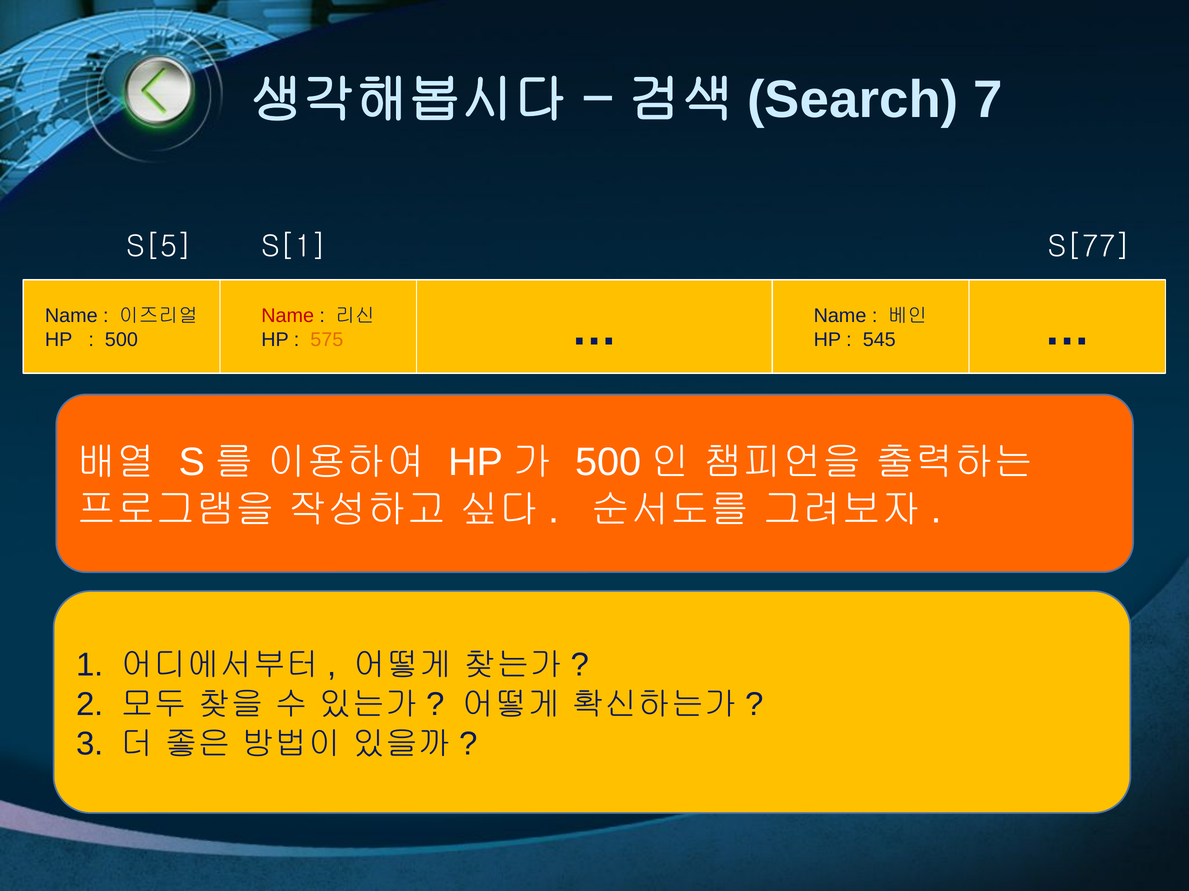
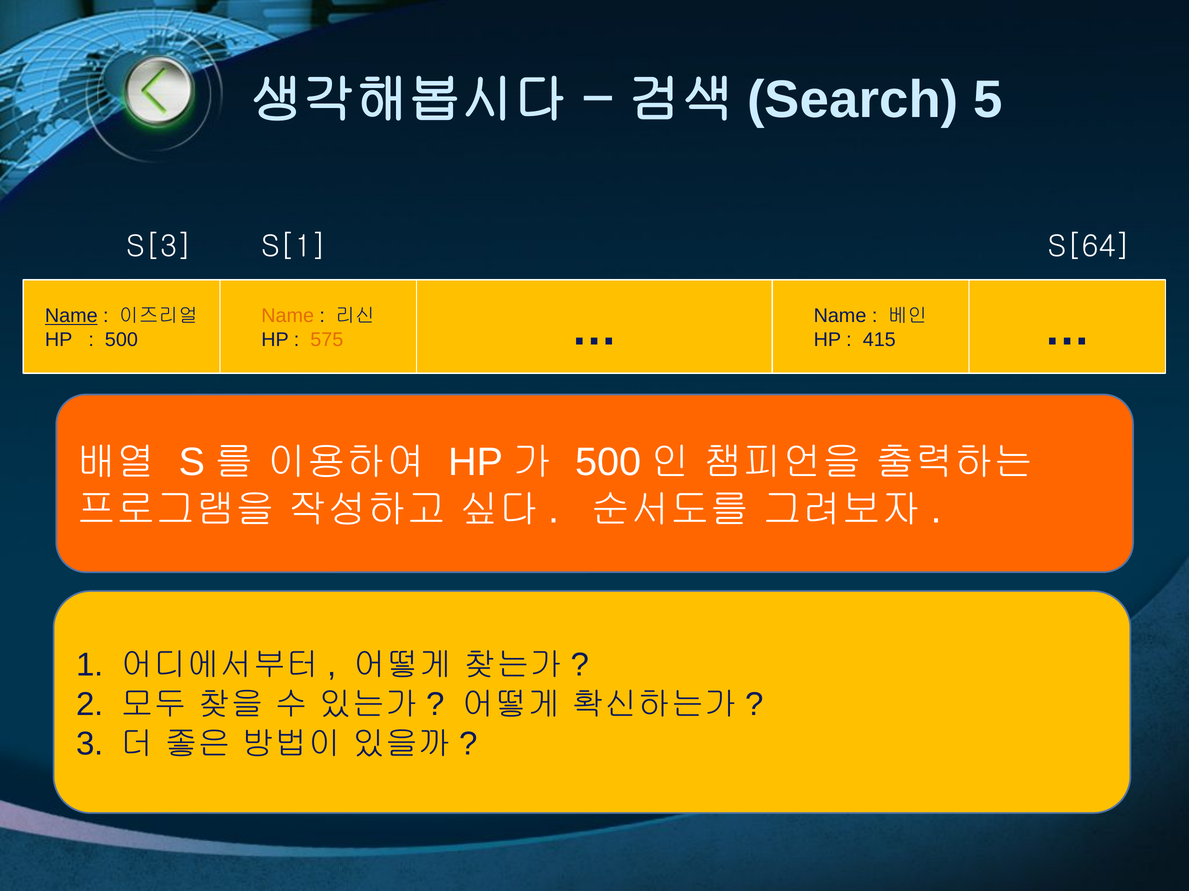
7: 7 -> 5
S[5: S[5 -> S[3
S[77: S[77 -> S[64
Name at (71, 316) underline: none -> present
Name at (288, 316) colour: red -> orange
545: 545 -> 415
